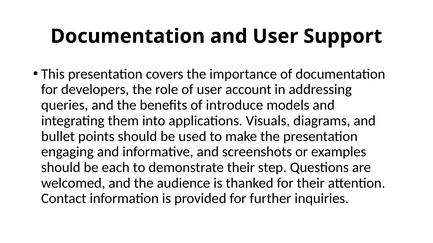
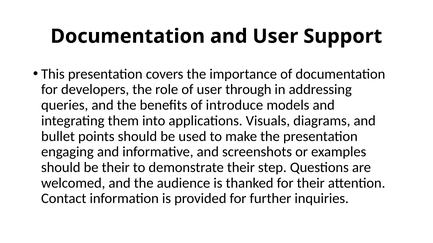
account: account -> through
be each: each -> their
